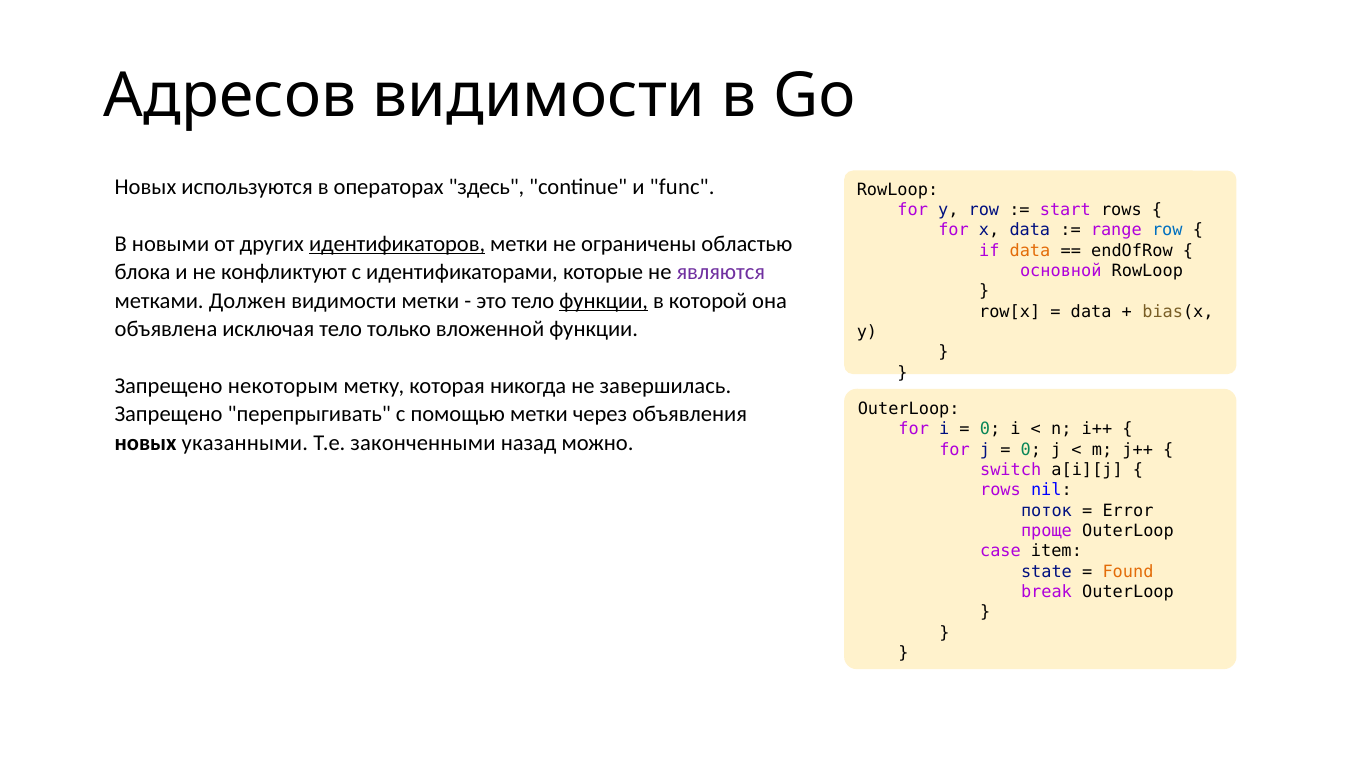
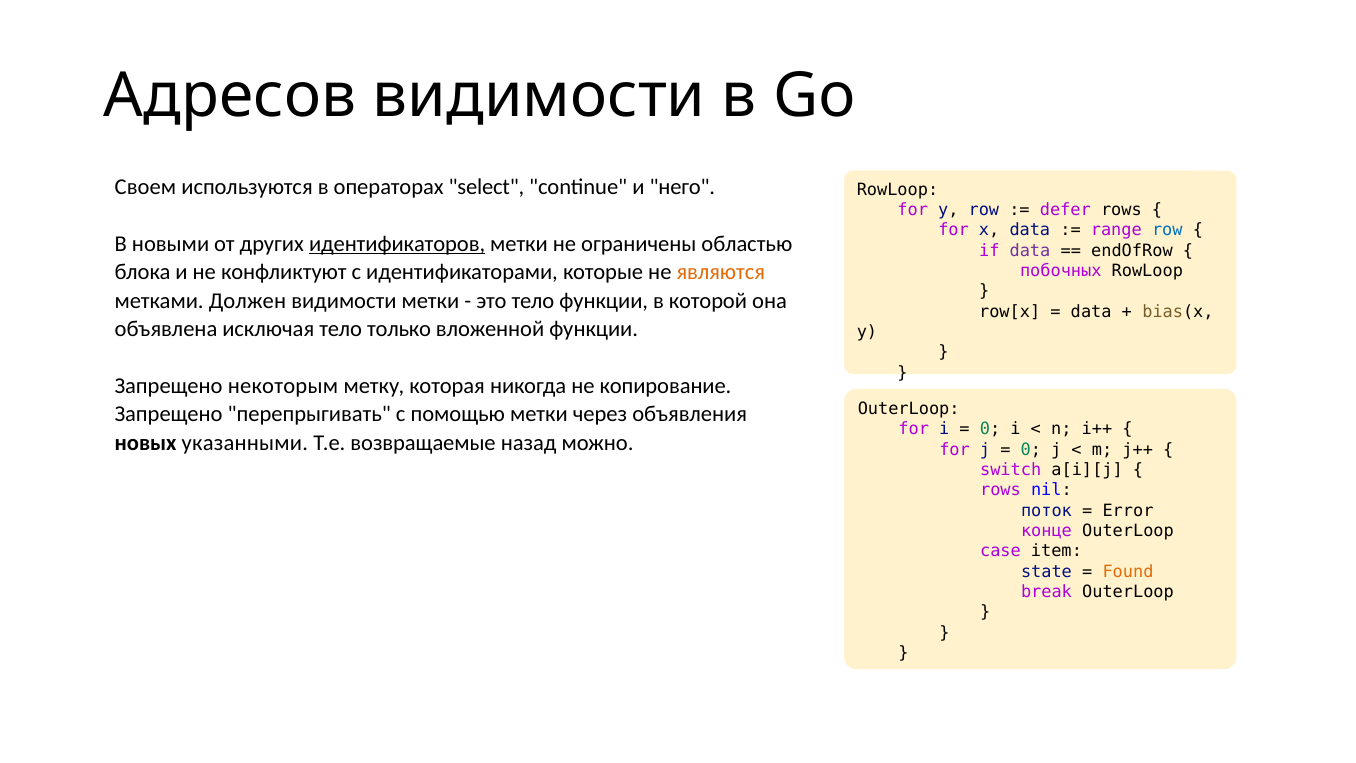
Новых at (145, 187): Новых -> Своем
здесь: здесь -> select
func: func -> него
start: start -> defer
data at (1030, 251) colour: orange -> purple
являются colour: purple -> orange
основной: основной -> побочных
функции at (604, 301) underline: present -> none
завершилась: завершилась -> копирование
законченными: законченными -> возвращаемые
проще: проще -> конце
